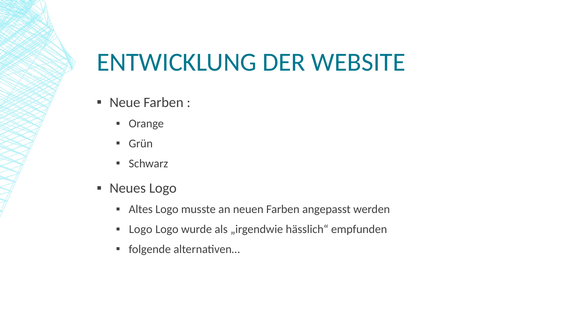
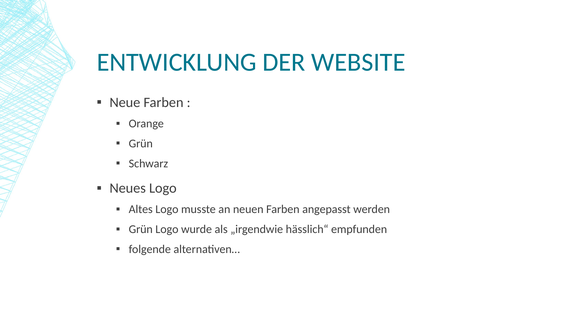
Logo at (141, 229): Logo -> Grün
